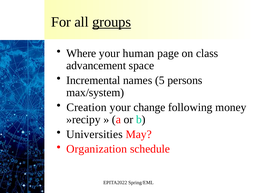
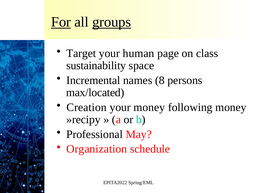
For underline: none -> present
Where: Where -> Target
advancement: advancement -> sustainability
5: 5 -> 8
max/system: max/system -> max/located
your change: change -> money
Universities: Universities -> Professional
